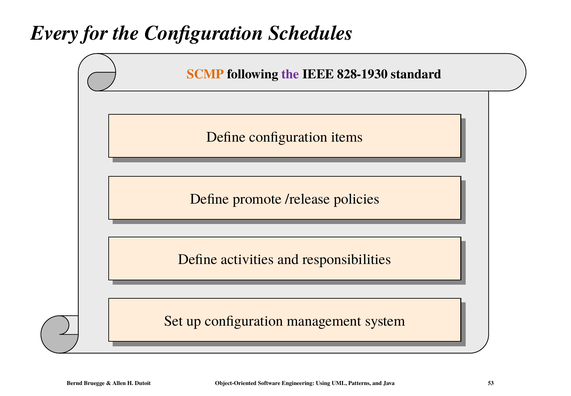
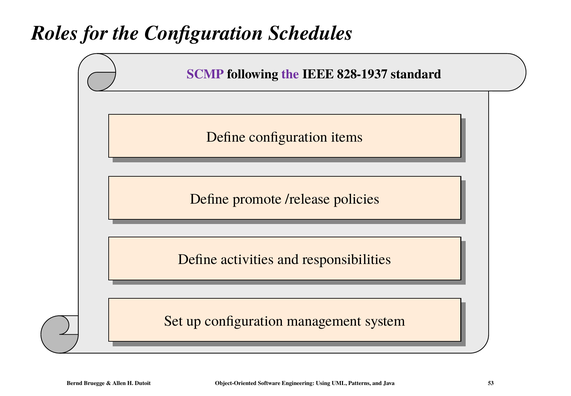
Every: Every -> Roles
SCMP colour: orange -> purple
828-1930: 828-1930 -> 828-1937
